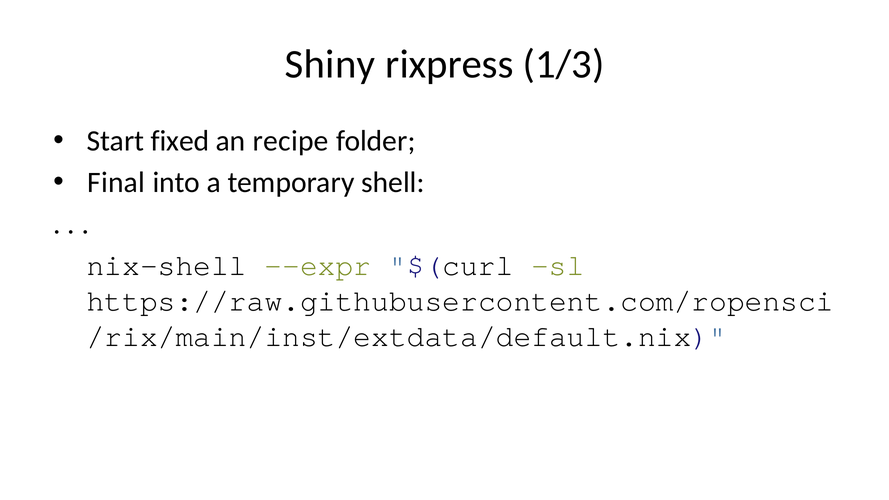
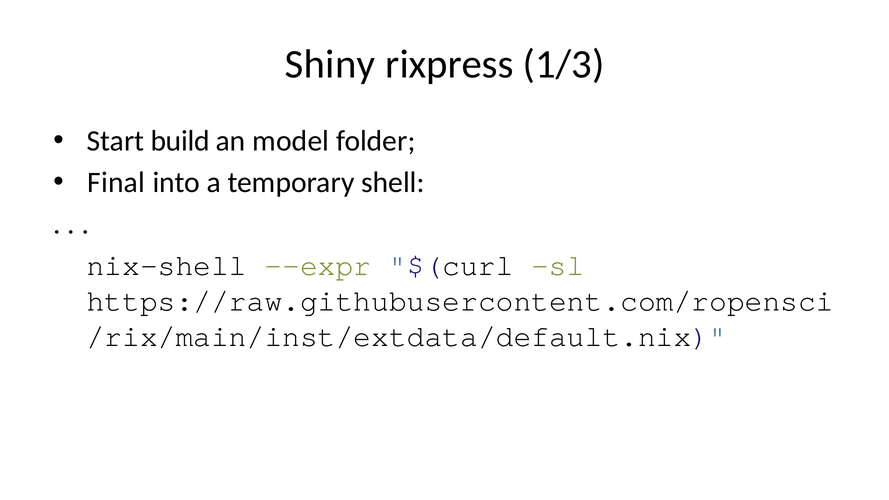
fixed: fixed -> build
recipe: recipe -> model
